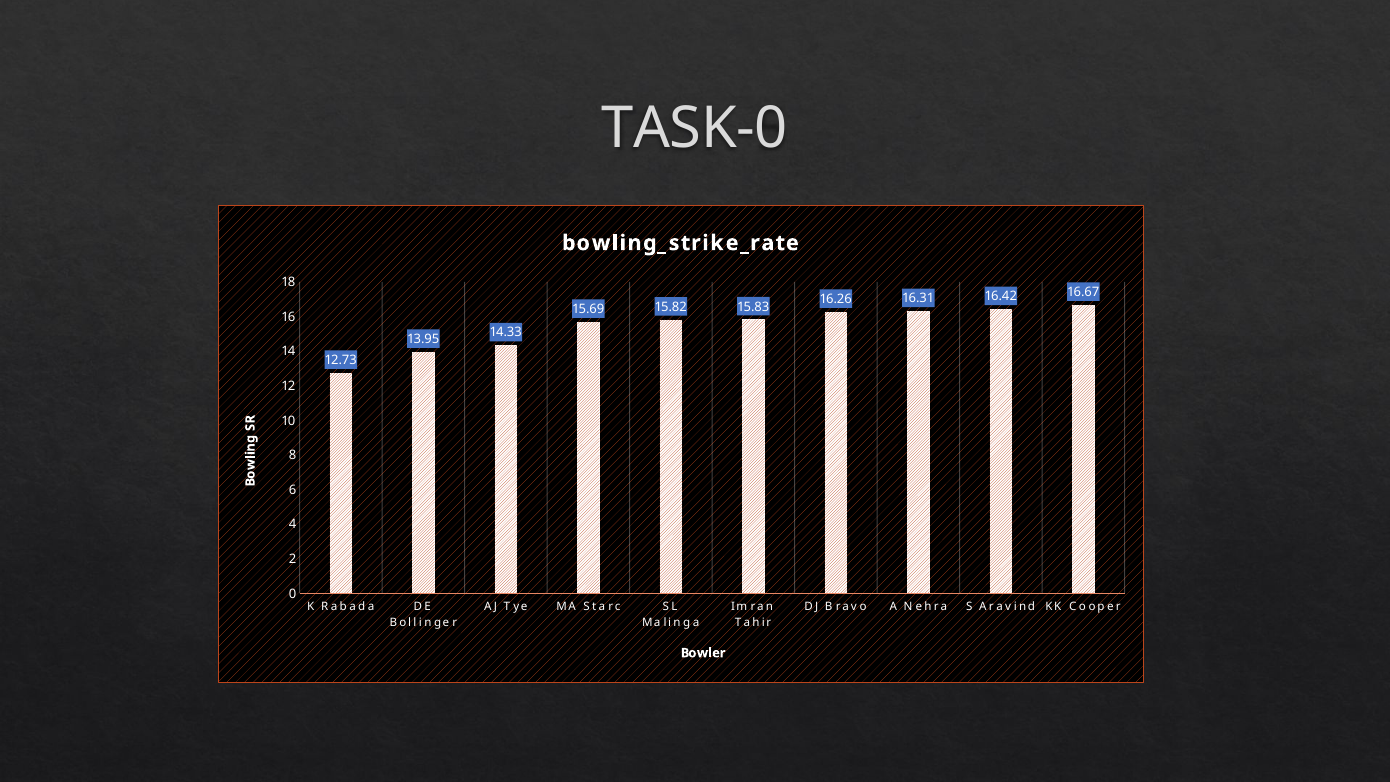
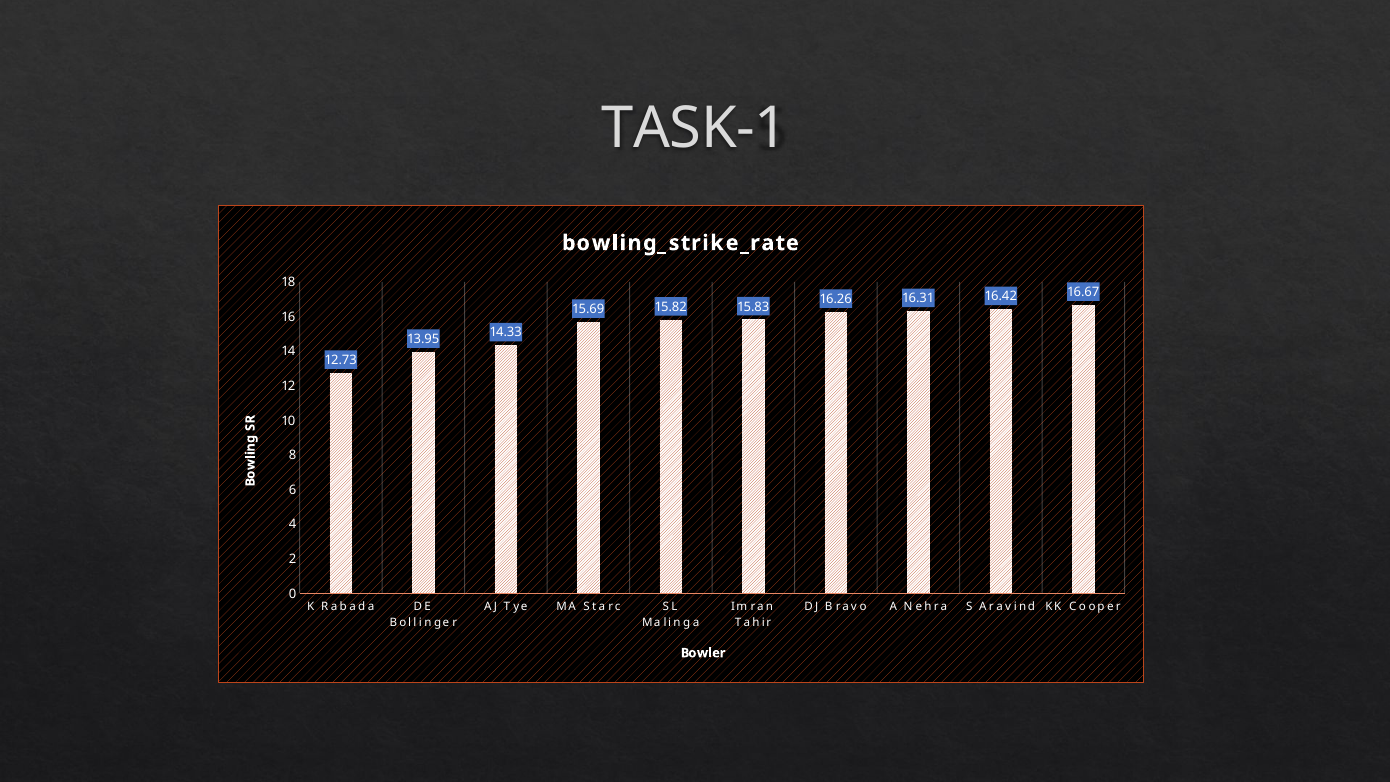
TASK-0: TASK-0 -> TASK-1
